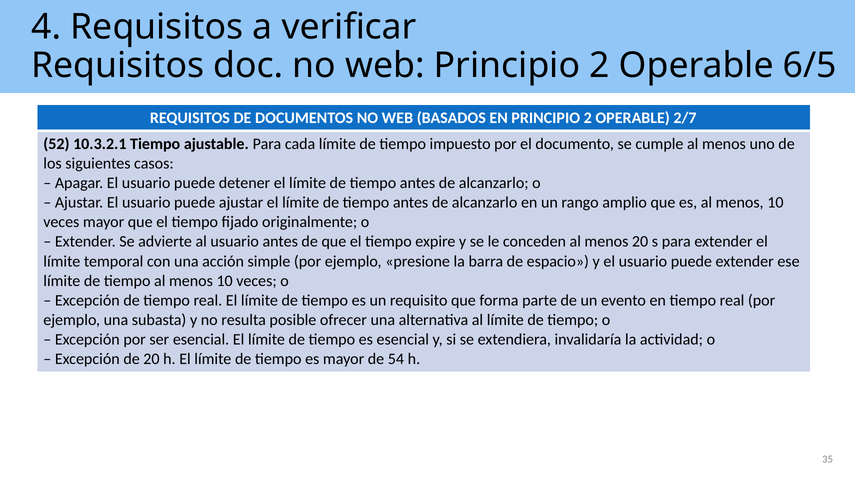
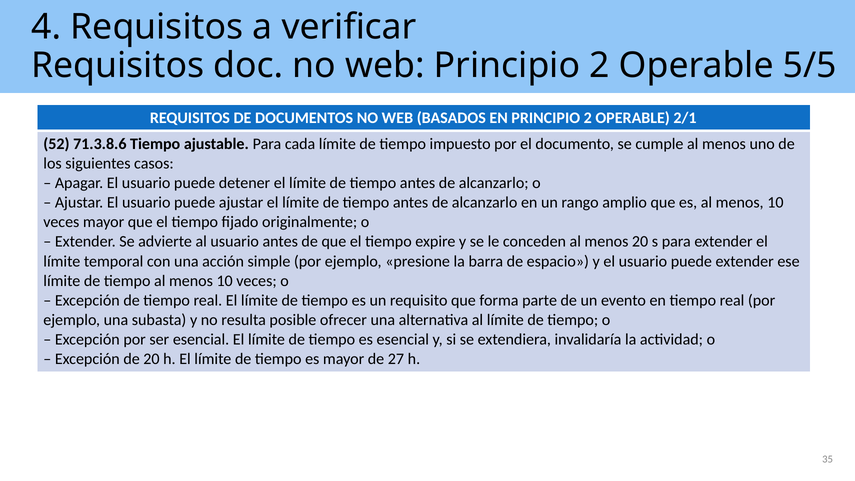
6/5: 6/5 -> 5/5
2/7: 2/7 -> 2/1
10.3.2.1: 10.3.2.1 -> 71.3.8.6
54: 54 -> 27
